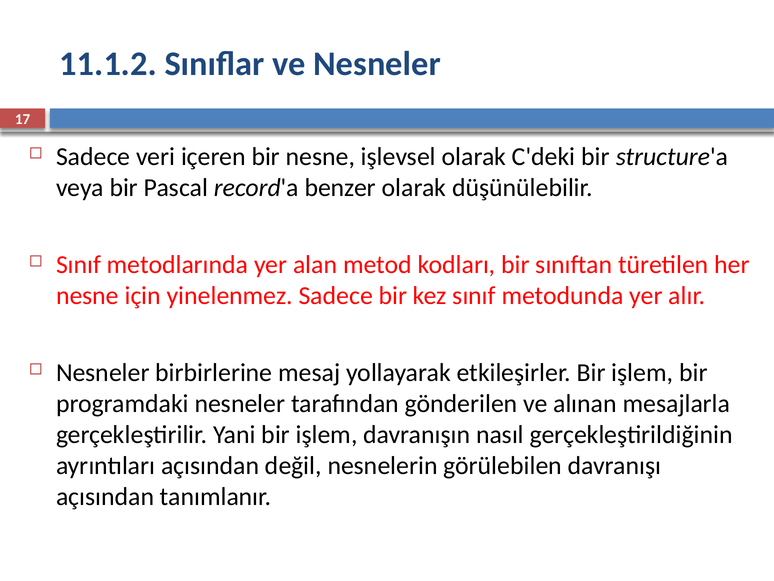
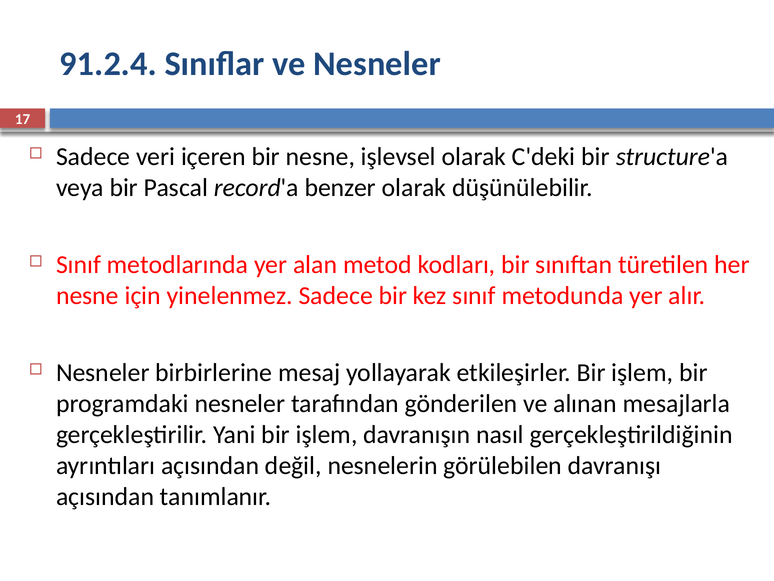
11.1.2: 11.1.2 -> 91.2.4
